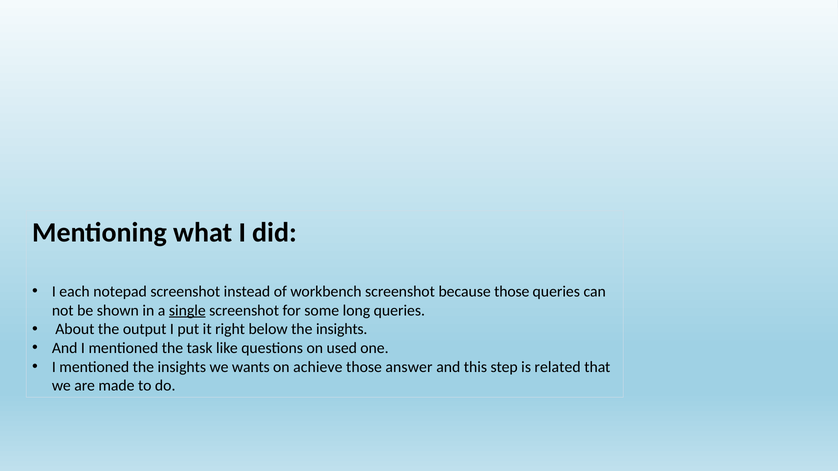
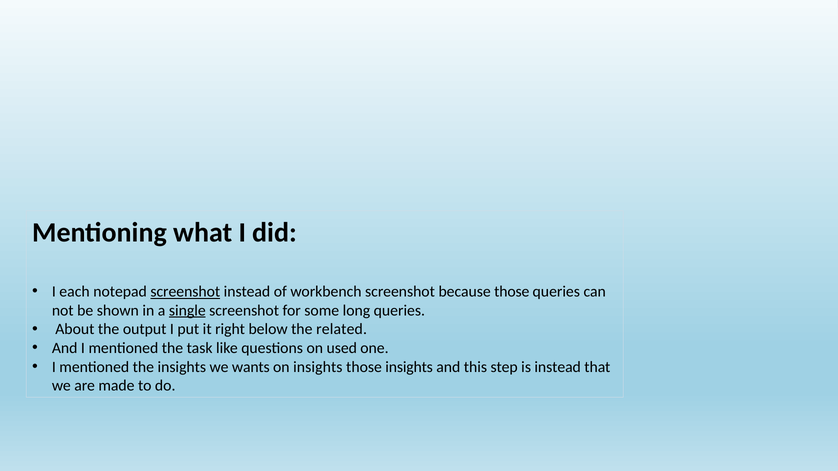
screenshot at (185, 292) underline: none -> present
below the insights: insights -> related
on achieve: achieve -> insights
those answer: answer -> insights
is related: related -> instead
